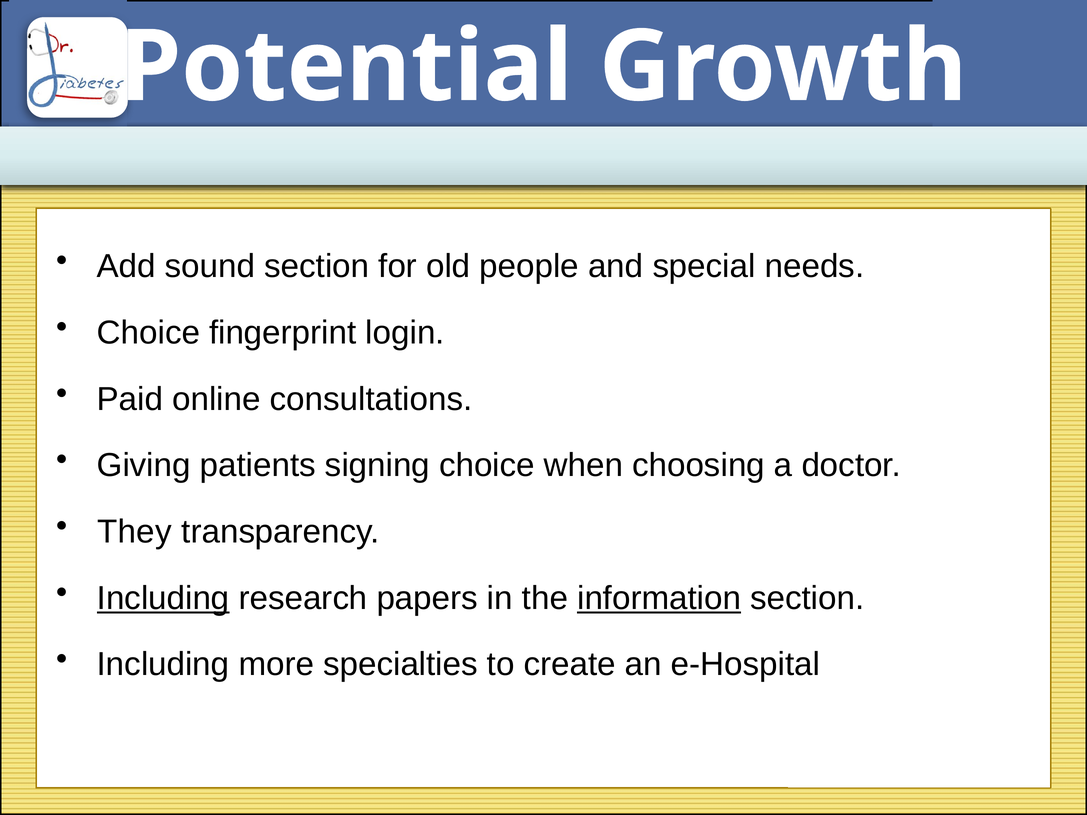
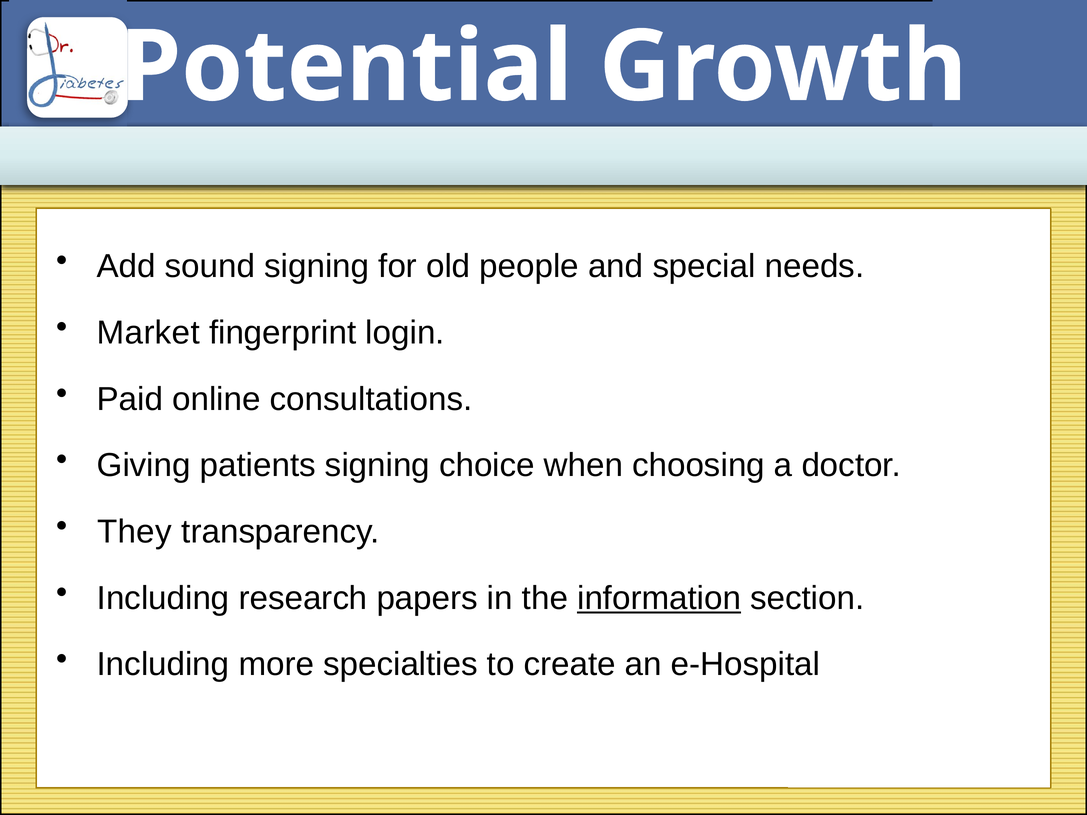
sound section: section -> signing
Choice at (148, 333): Choice -> Market
Including at (163, 598) underline: present -> none
